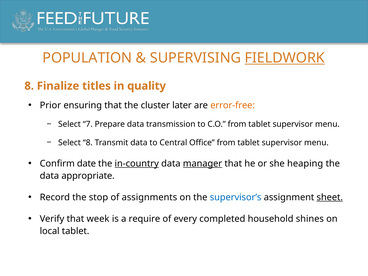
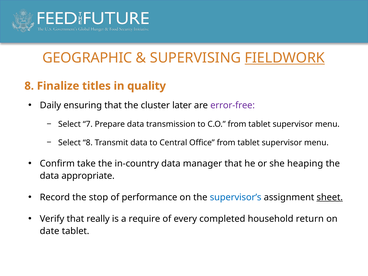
POPULATION: POPULATION -> GEOGRAPHIC
Prior: Prior -> Daily
error-free colour: orange -> purple
date: date -> take
in-country underline: present -> none
manager underline: present -> none
assignments: assignments -> performance
week: week -> really
shines: shines -> return
local: local -> date
